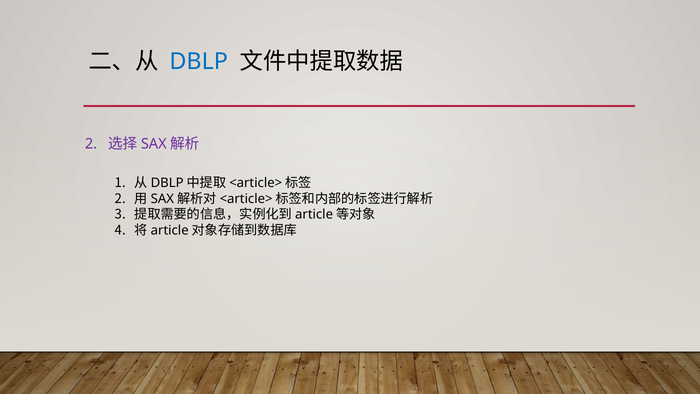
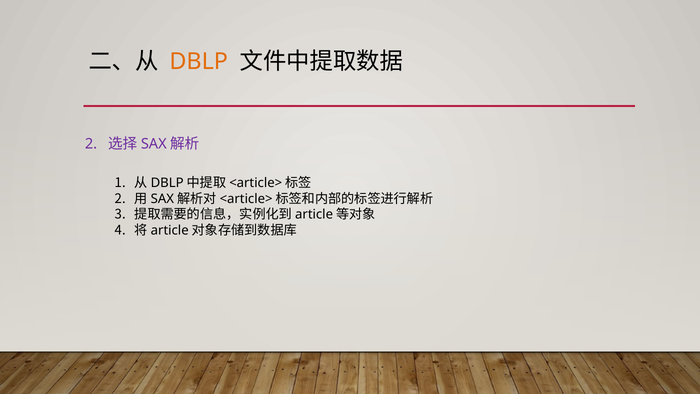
DBLP colour: blue -> orange
